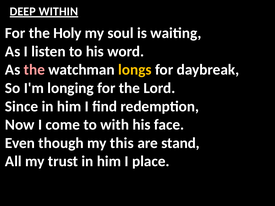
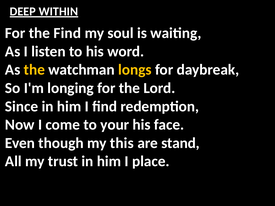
the Holy: Holy -> Find
the at (34, 70) colour: pink -> yellow
with: with -> your
